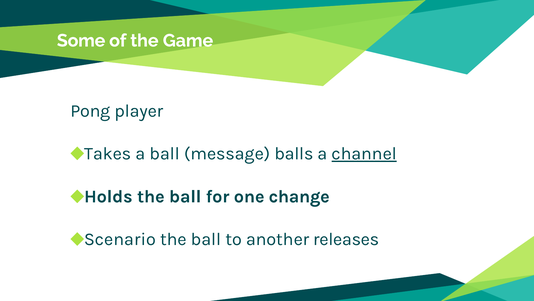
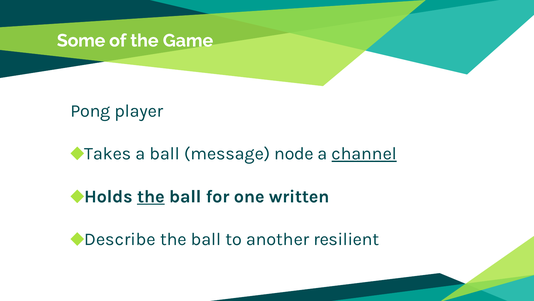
balls: balls -> node
the at (151, 196) underline: none -> present
change: change -> written
Scenario: Scenario -> Describe
releases: releases -> resilient
